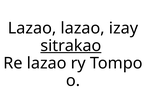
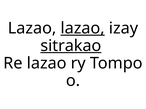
lazao at (83, 28) underline: none -> present
